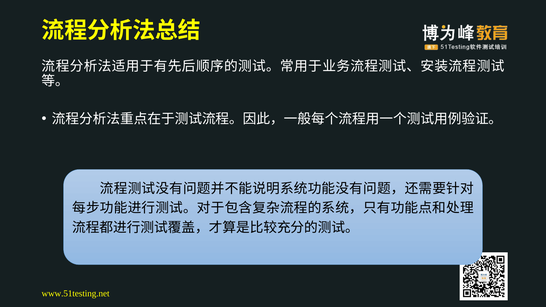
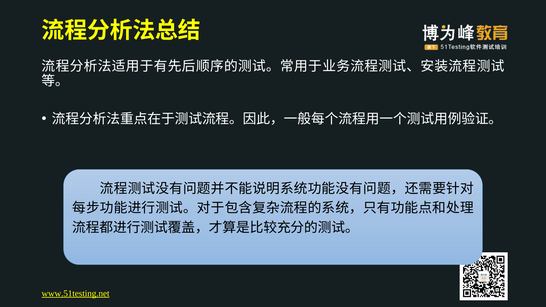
www.51testing.net underline: none -> present
